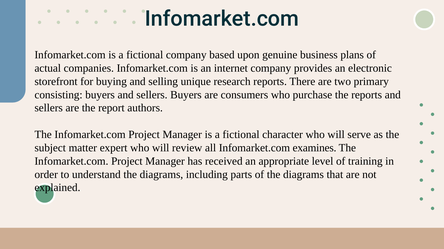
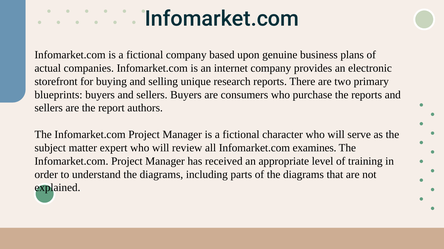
consisting: consisting -> blueprints
